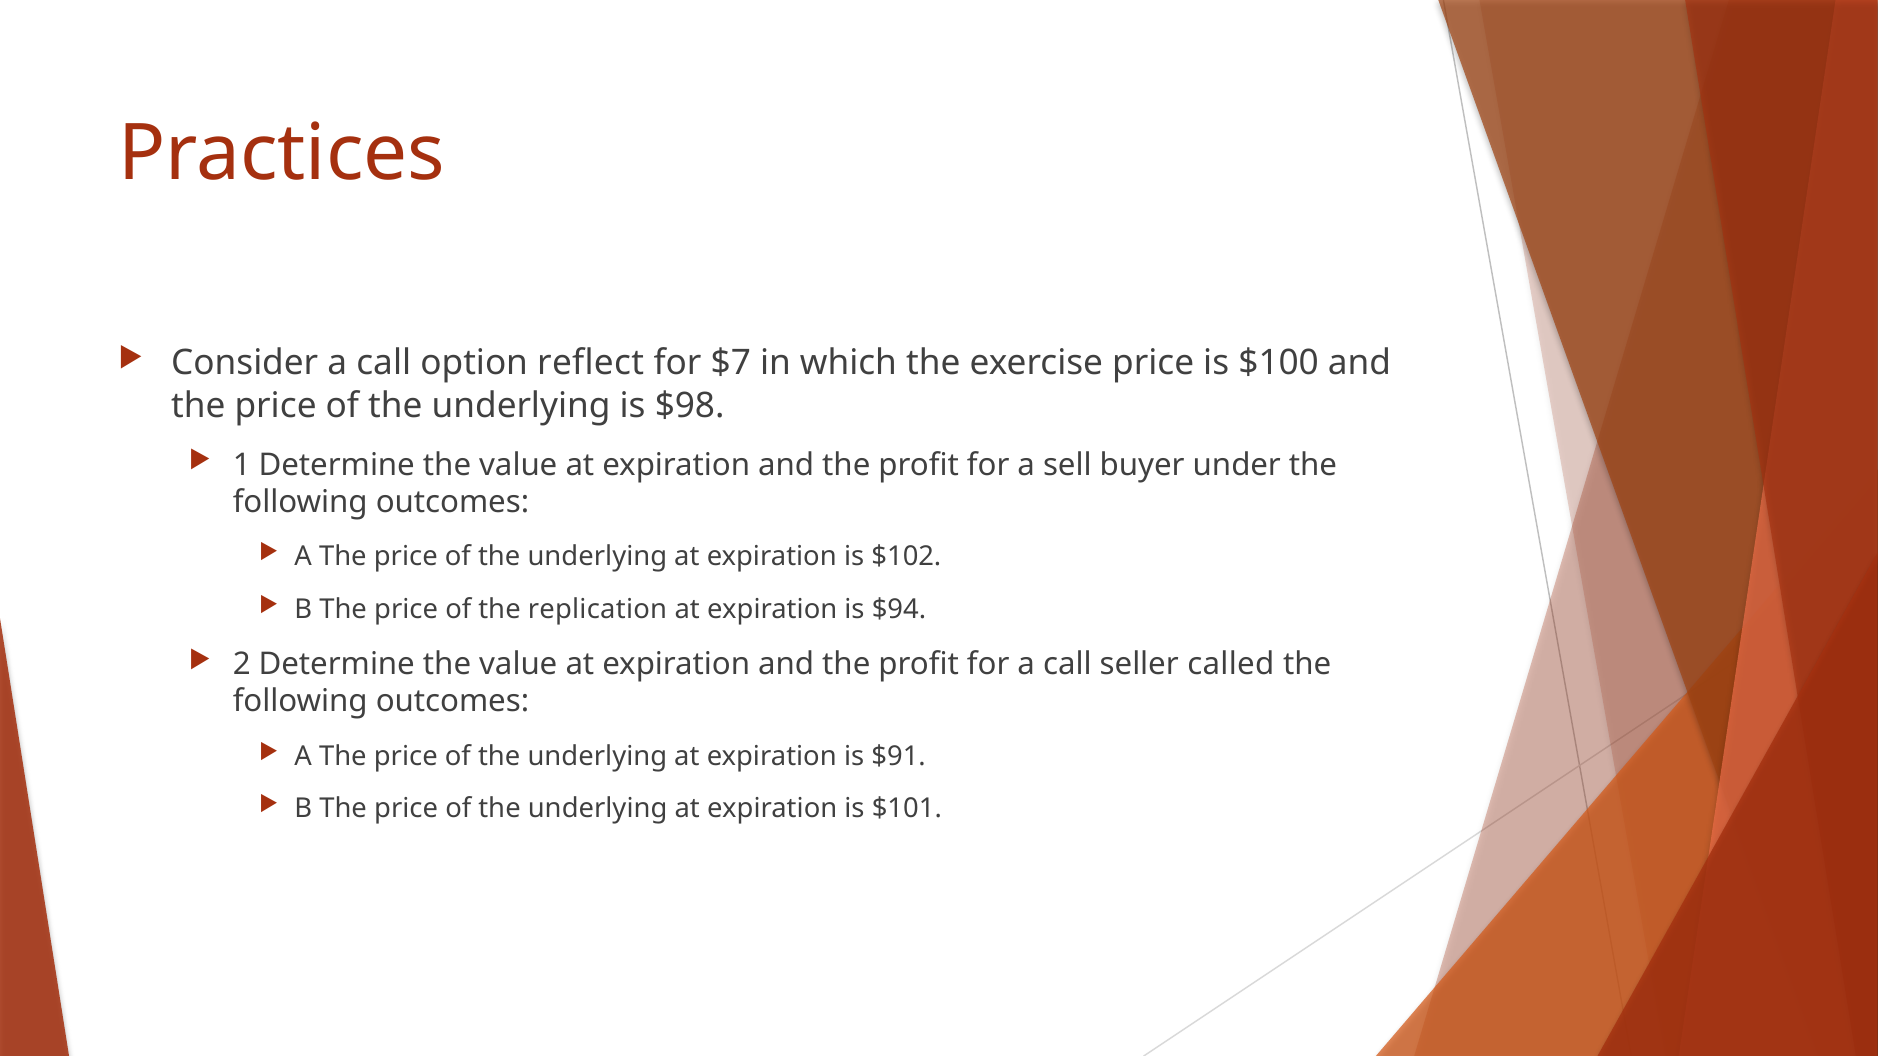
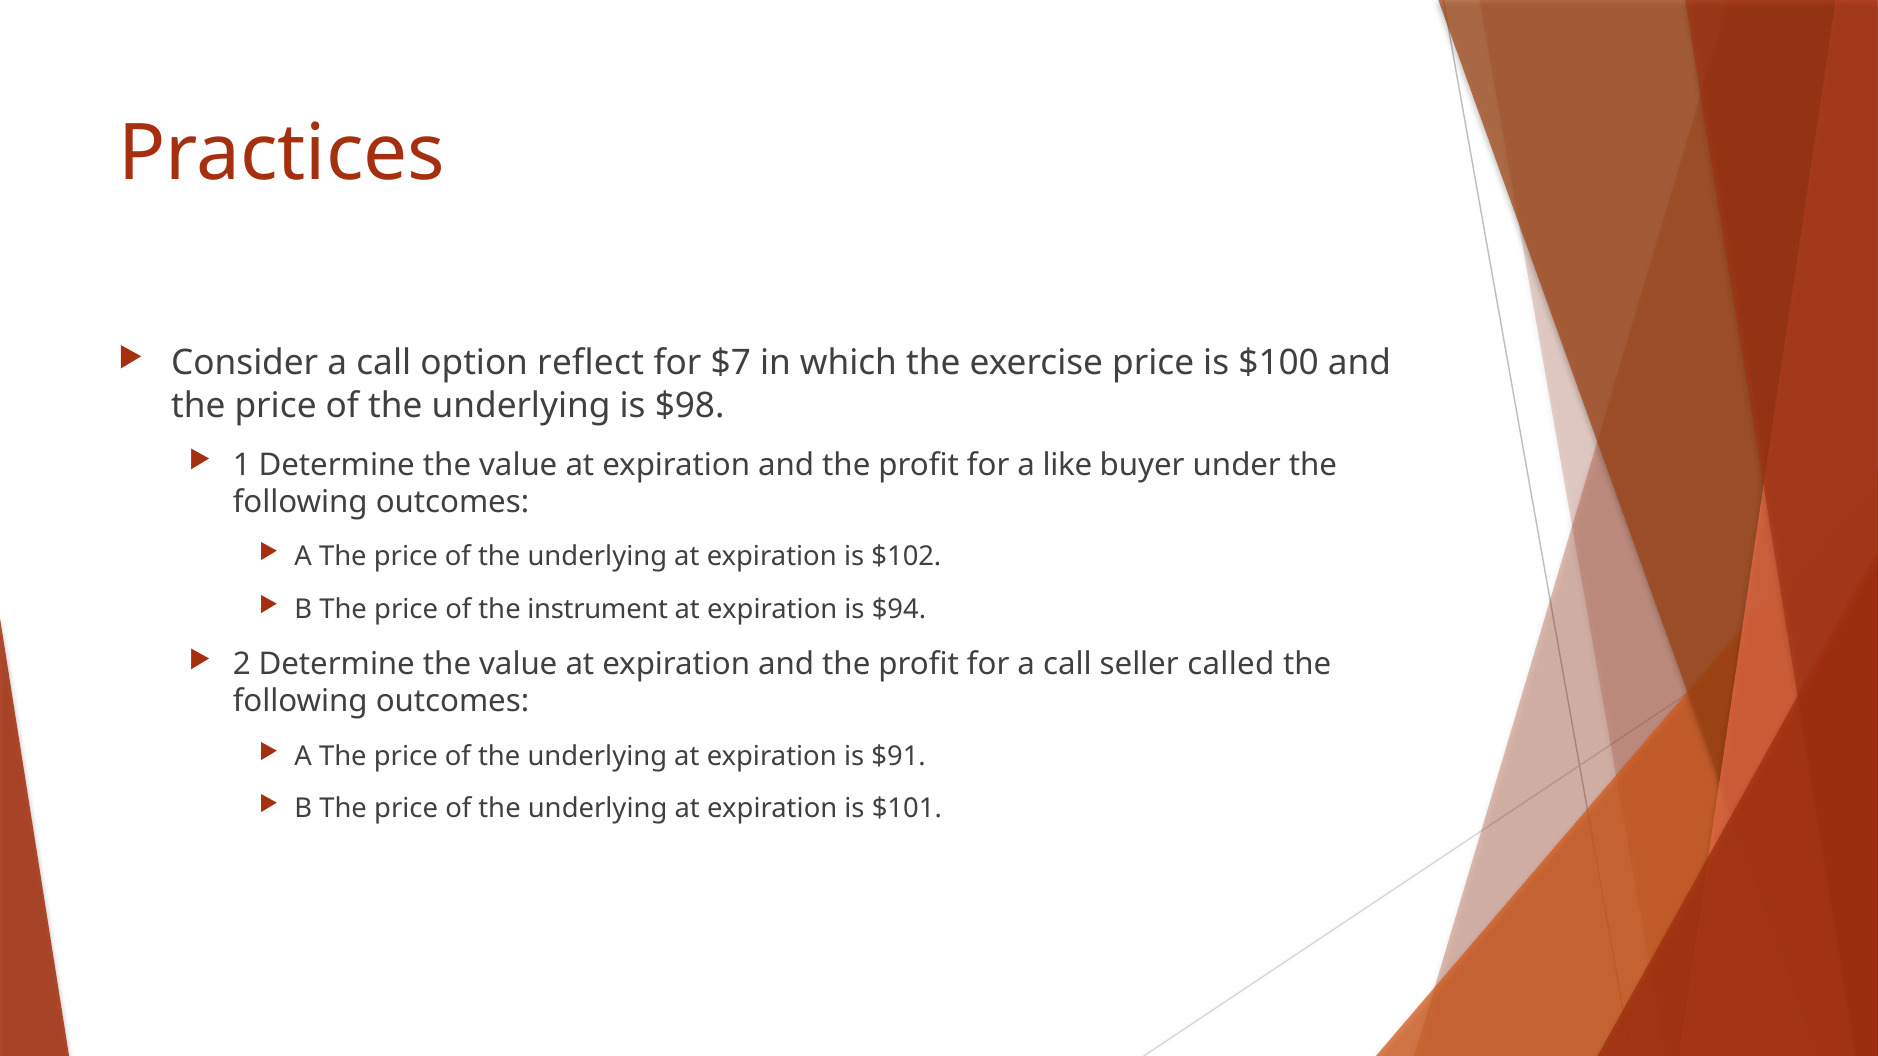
sell: sell -> like
replication: replication -> instrument
